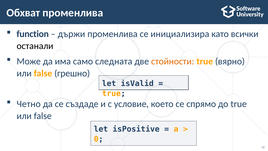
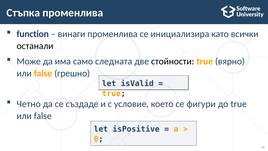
Обхват: Обхват -> Стъпка
държи: държи -> винаги
стойности colour: orange -> black
спрямо: спрямо -> фигури
